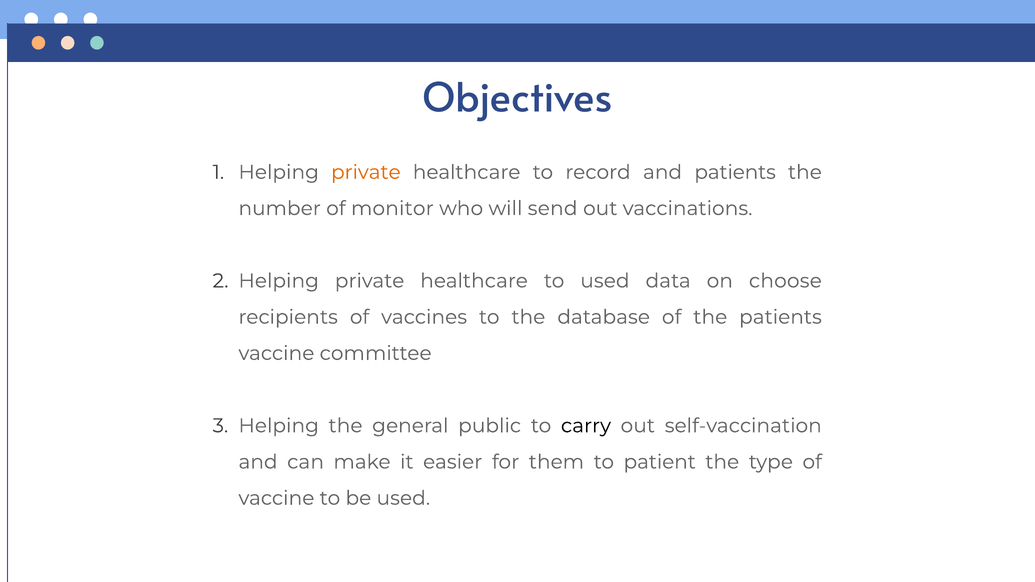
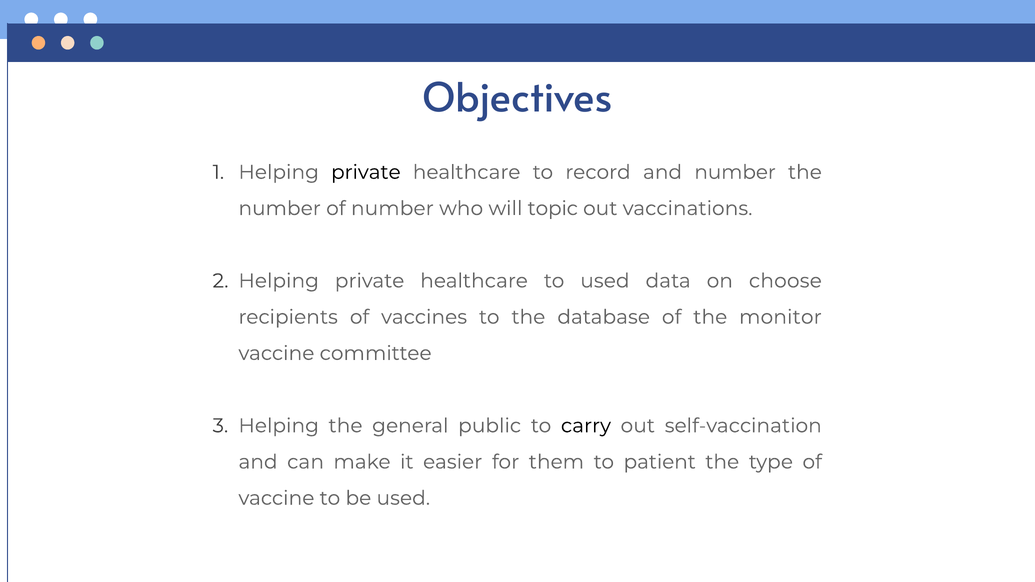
private at (366, 172) colour: orange -> black
and patients: patients -> number
of monitor: monitor -> number
send: send -> topic
the patients: patients -> monitor
